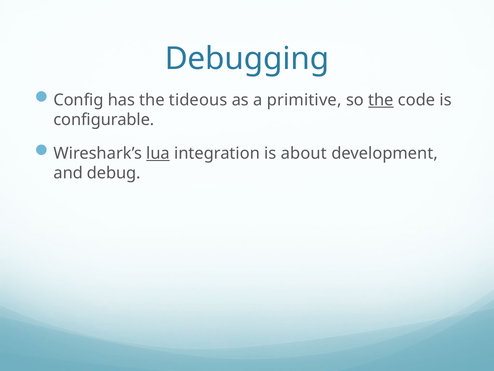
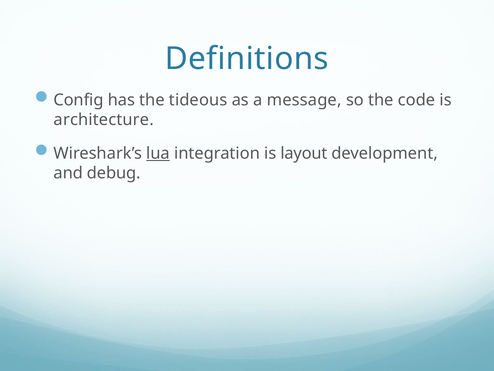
Debugging: Debugging -> Definitions
primitive: primitive -> message
the at (381, 100) underline: present -> none
configurable: configurable -> architecture
about: about -> layout
